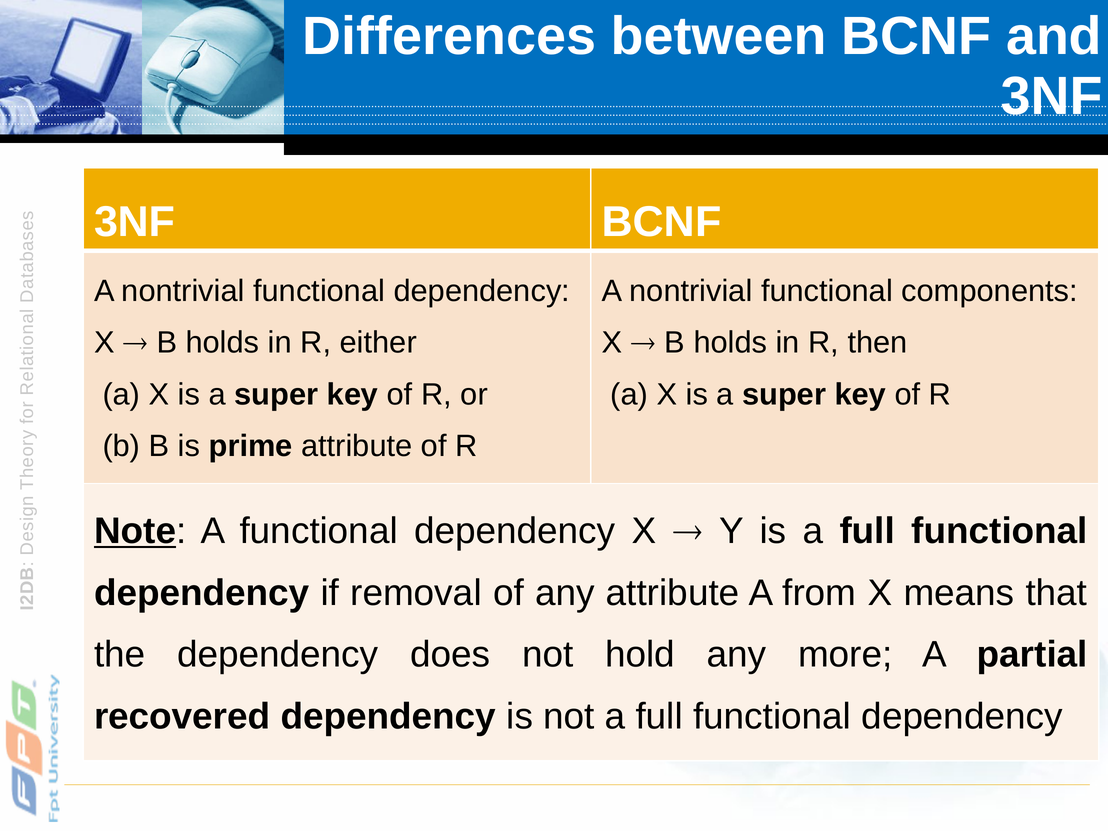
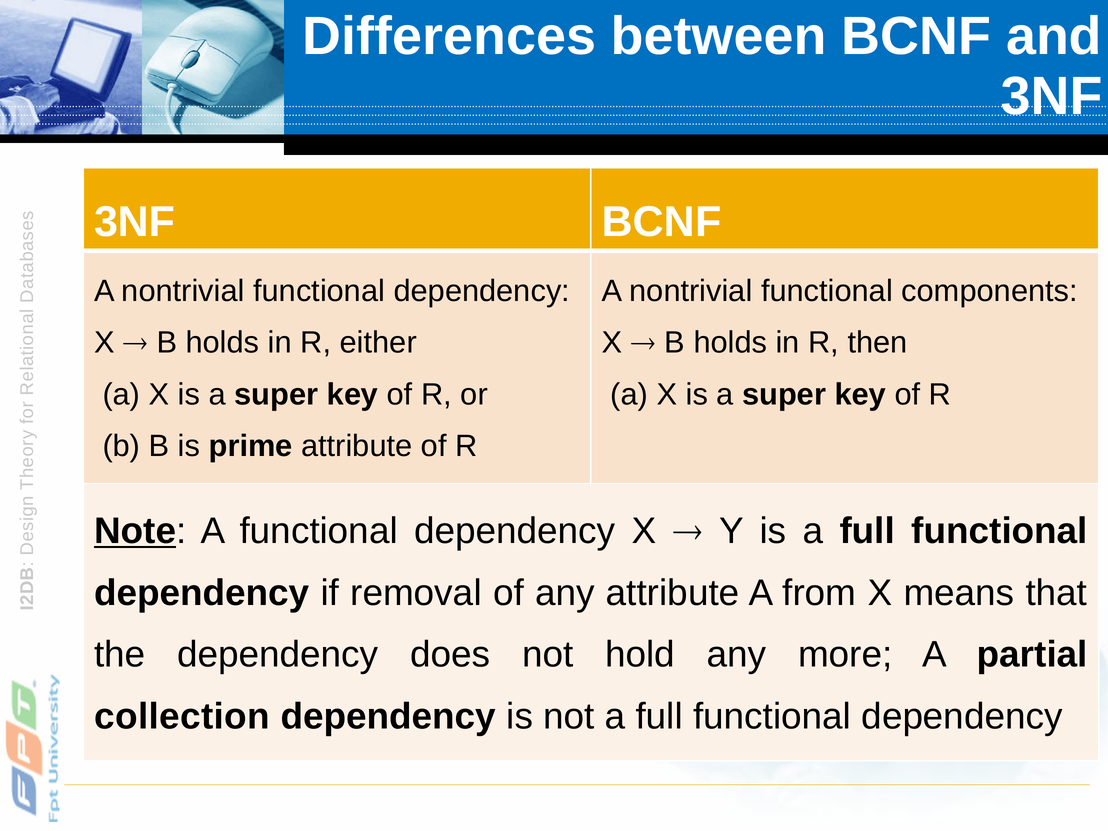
recovered: recovered -> collection
